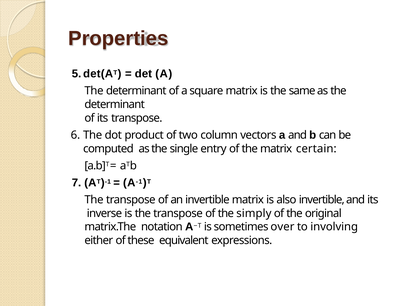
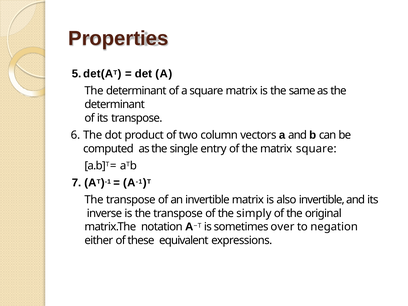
matrix certain: certain -> square
involving: involving -> negation
